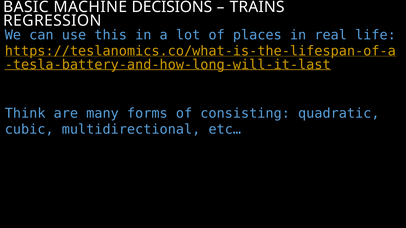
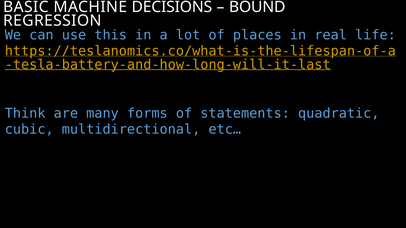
TRAINS: TRAINS -> BOUND
consisting: consisting -> statements
